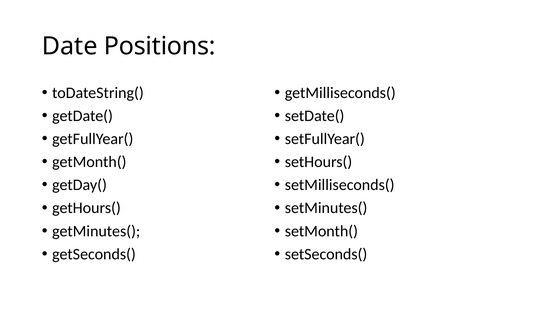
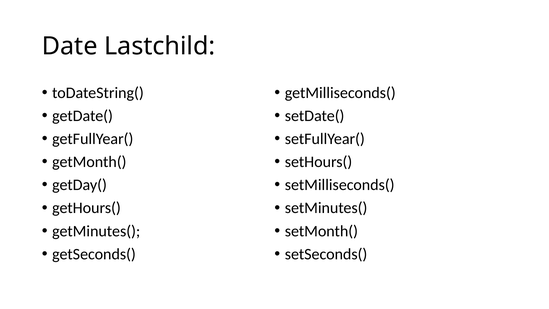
Positions: Positions -> Lastchild
